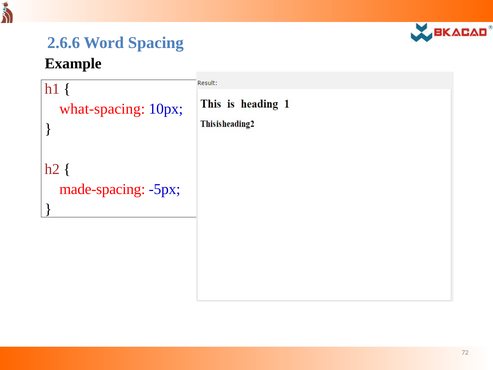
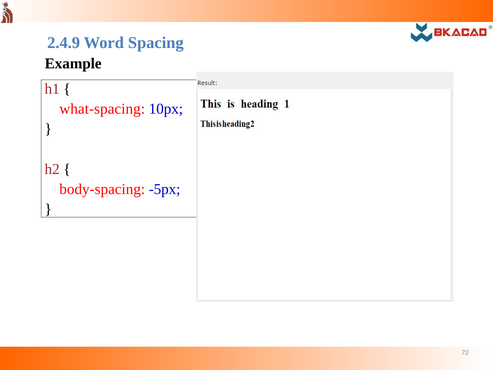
2.6.6: 2.6.6 -> 2.4.9
made-spacing: made-spacing -> body-spacing
